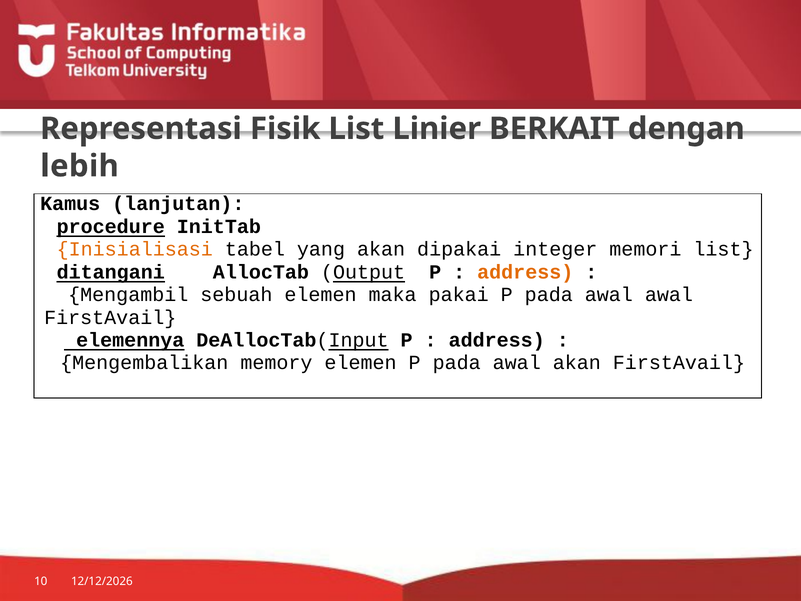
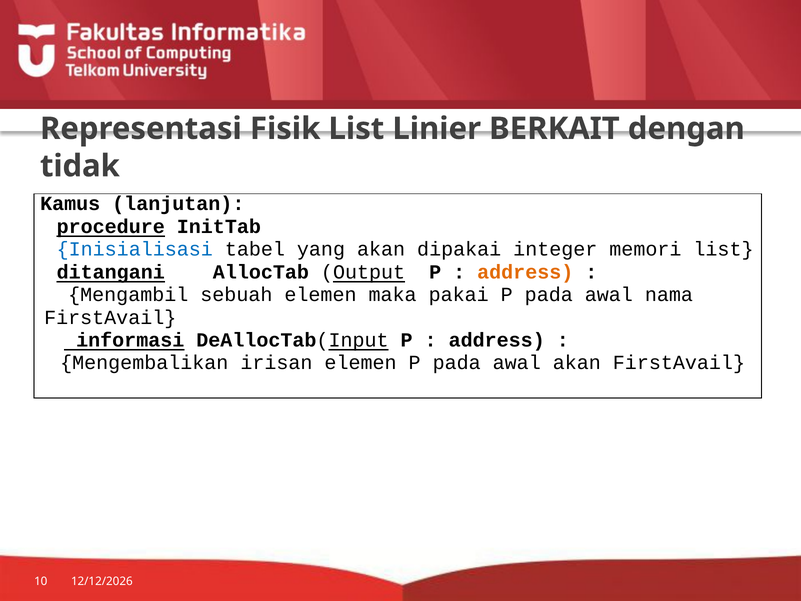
lebih: lebih -> tidak
Inisialisasi colour: orange -> blue
awal awal: awal -> nama
elemennya: elemennya -> informasi
memory: memory -> irisan
